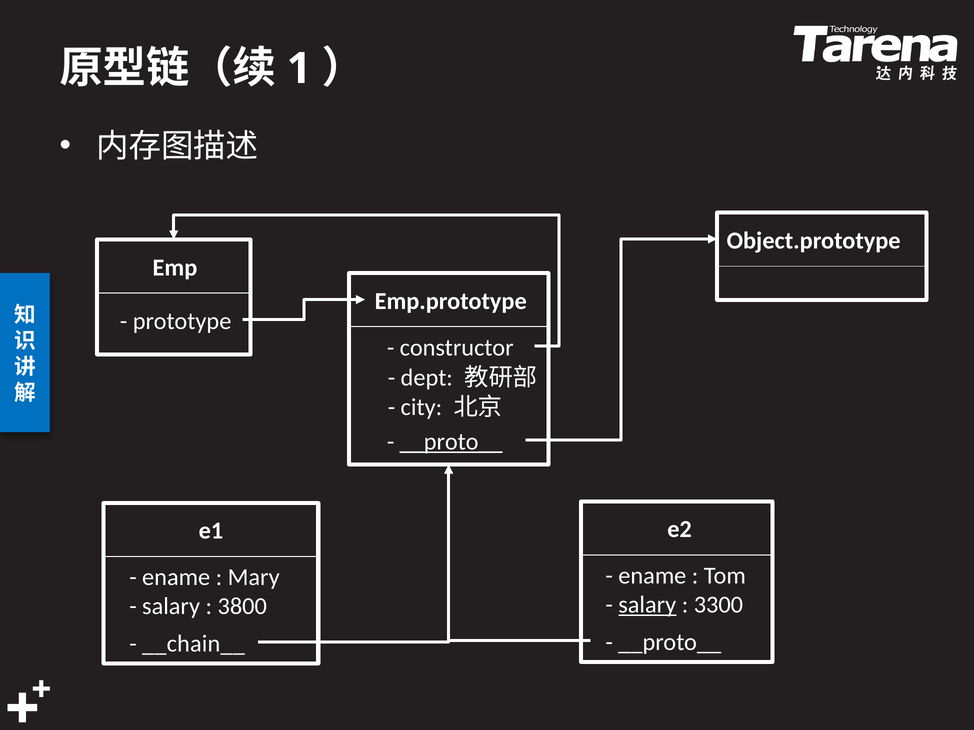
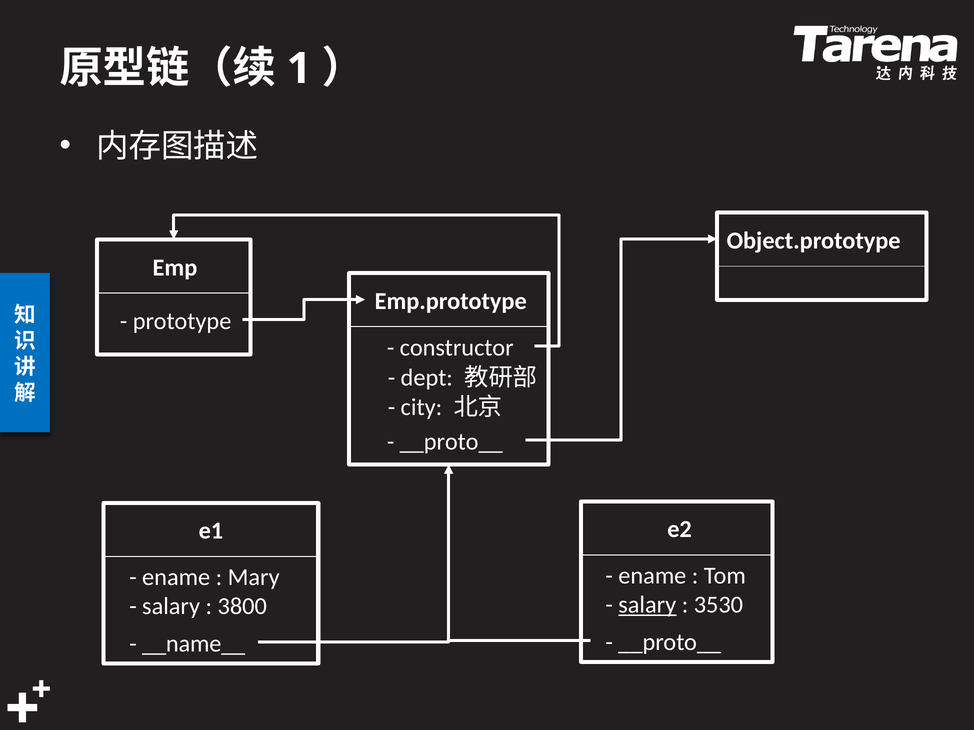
__proto__ at (451, 442) underline: present -> none
3300: 3300 -> 3530
__chain__: __chain__ -> __name__
